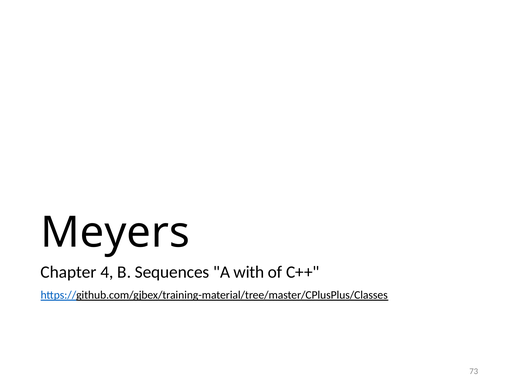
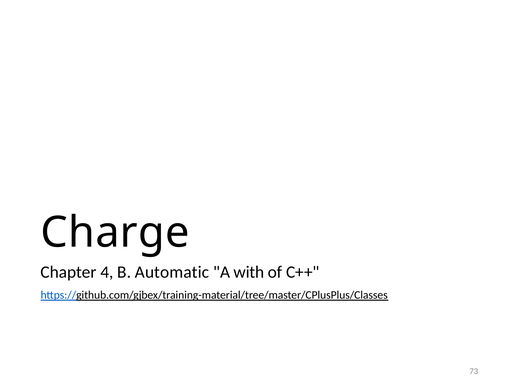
Meyers: Meyers -> Charge
Sequences: Sequences -> Automatic
